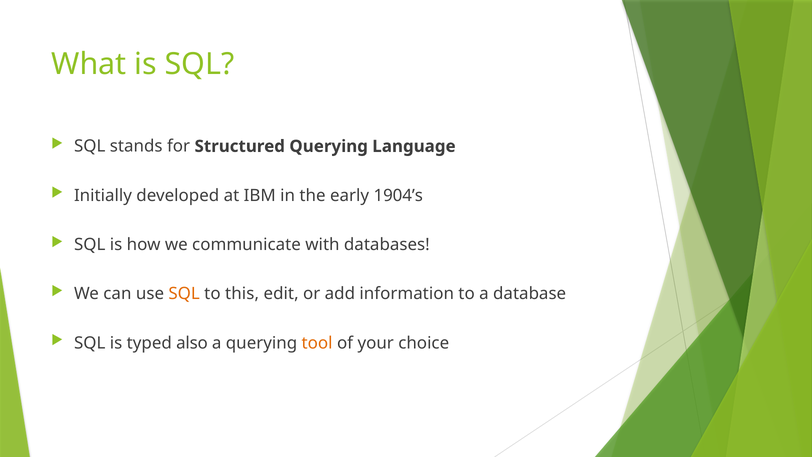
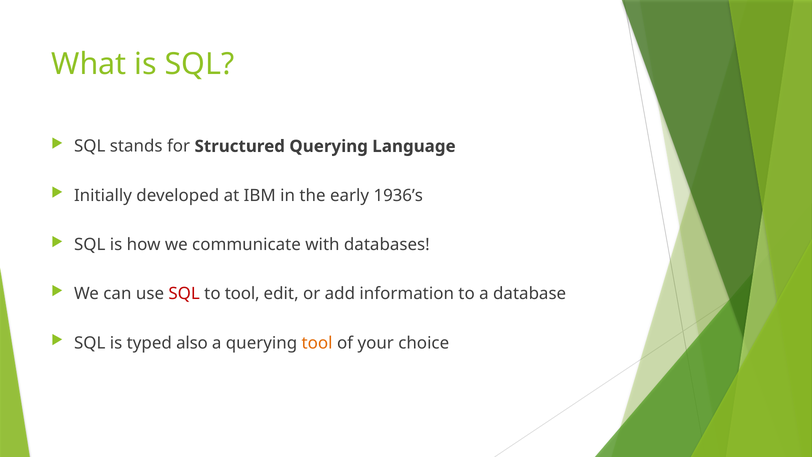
1904’s: 1904’s -> 1936’s
SQL at (184, 294) colour: orange -> red
to this: this -> tool
